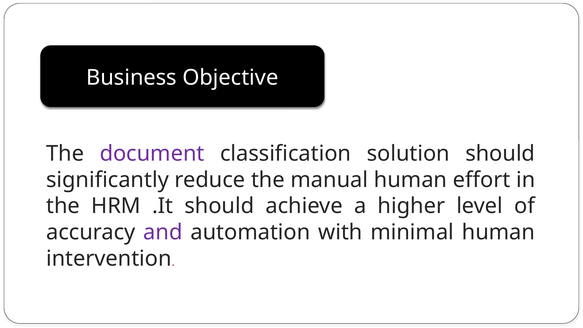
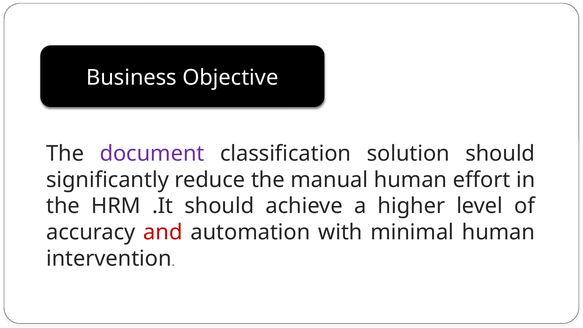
and colour: purple -> red
